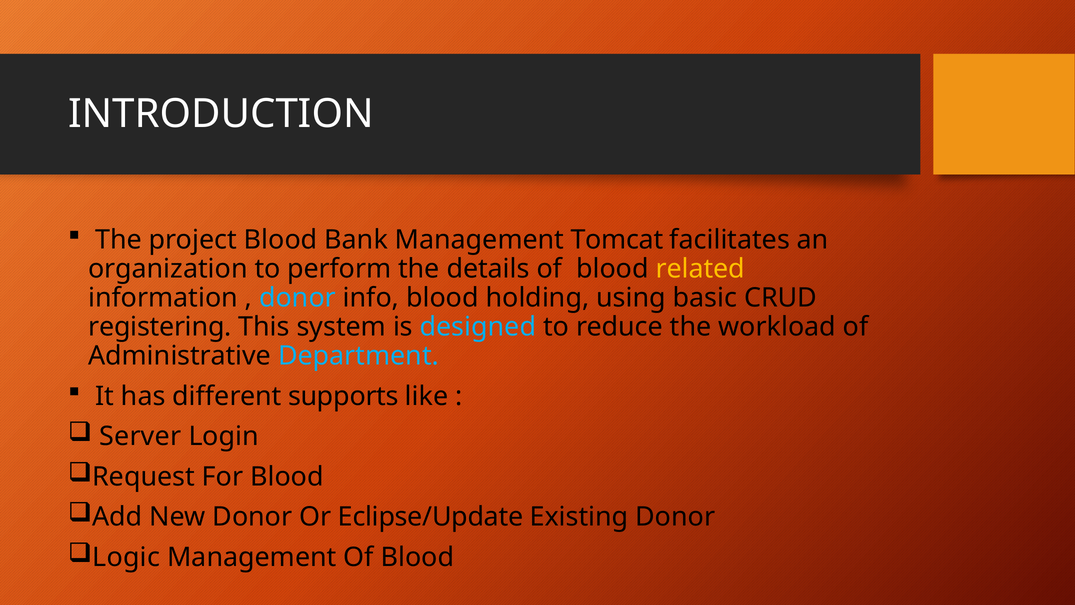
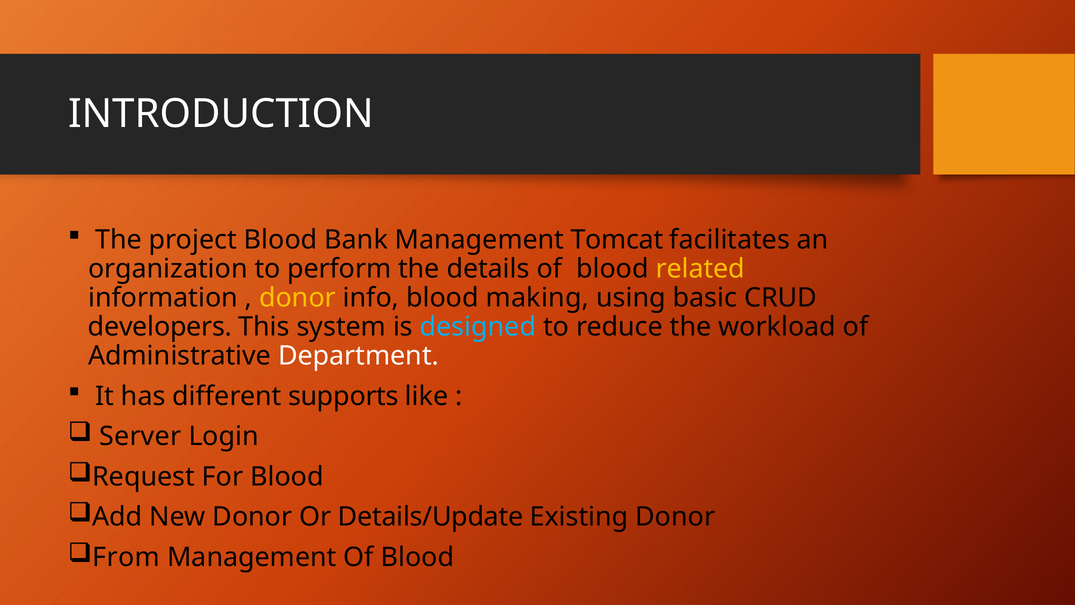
donor at (298, 298) colour: light blue -> yellow
holding: holding -> making
registering: registering -> developers
Department colour: light blue -> white
Eclipse/Update: Eclipse/Update -> Details/Update
Logic: Logic -> From
